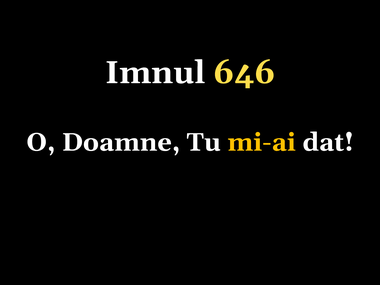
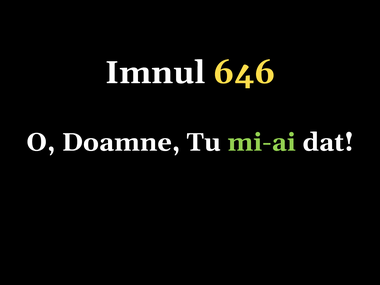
mi-ai colour: yellow -> light green
